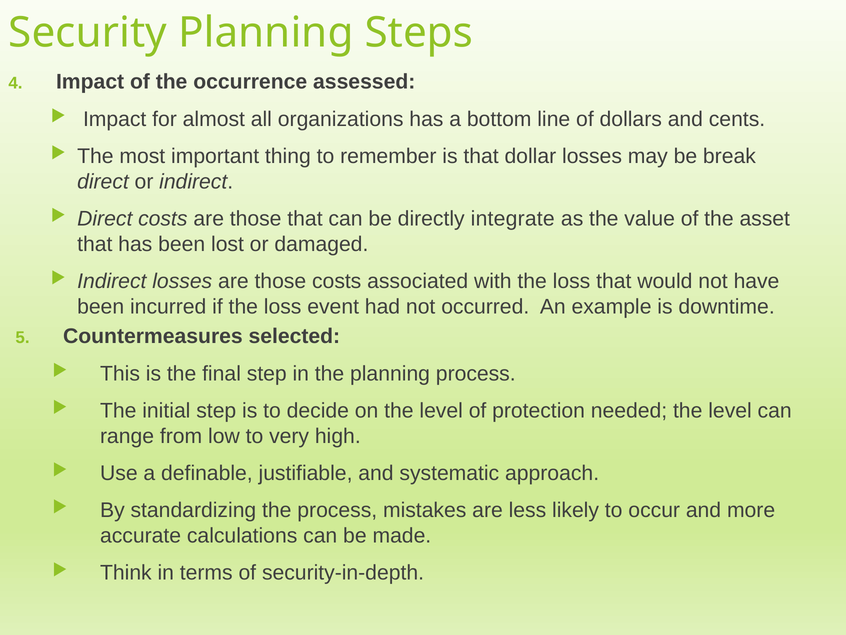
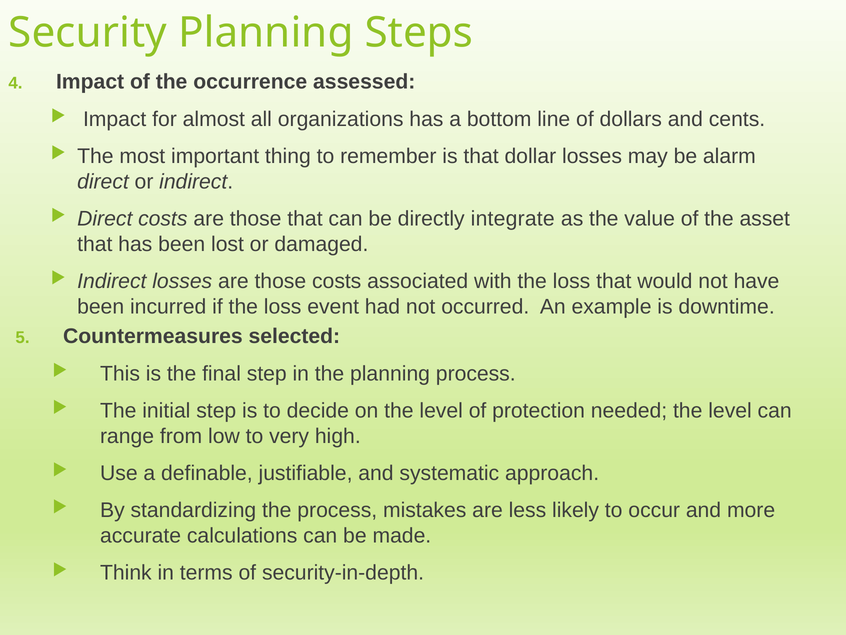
break: break -> alarm
